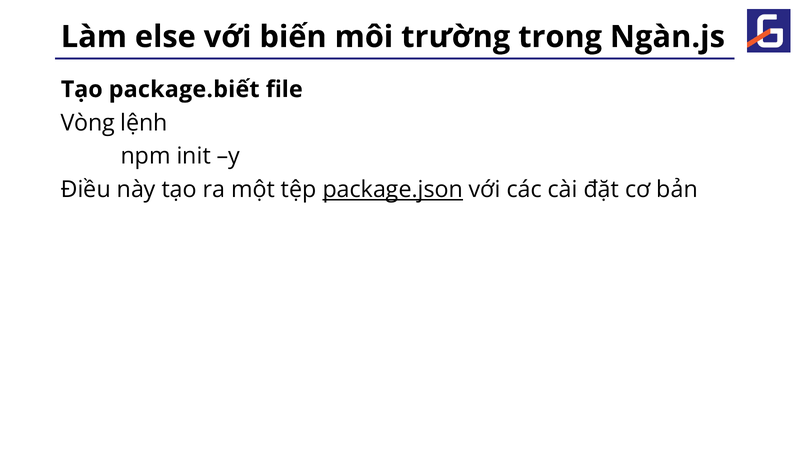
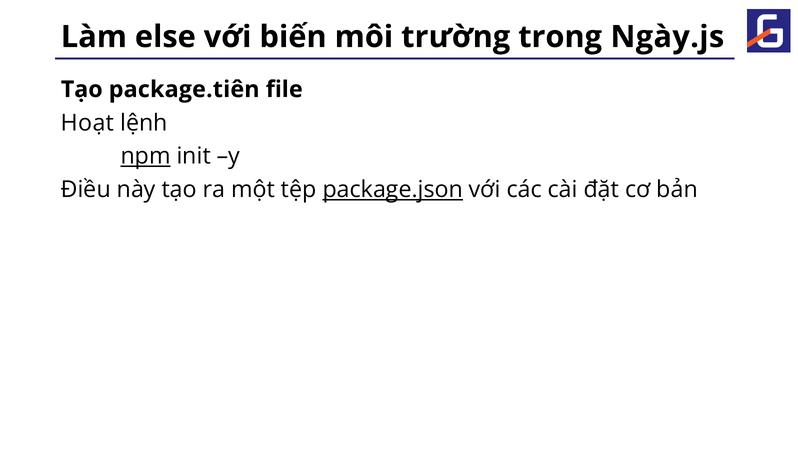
Ngàn.js: Ngàn.js -> Ngày.js
package.biết: package.biết -> package.tiên
Vòng: Vòng -> Hoạt
npm underline: none -> present
